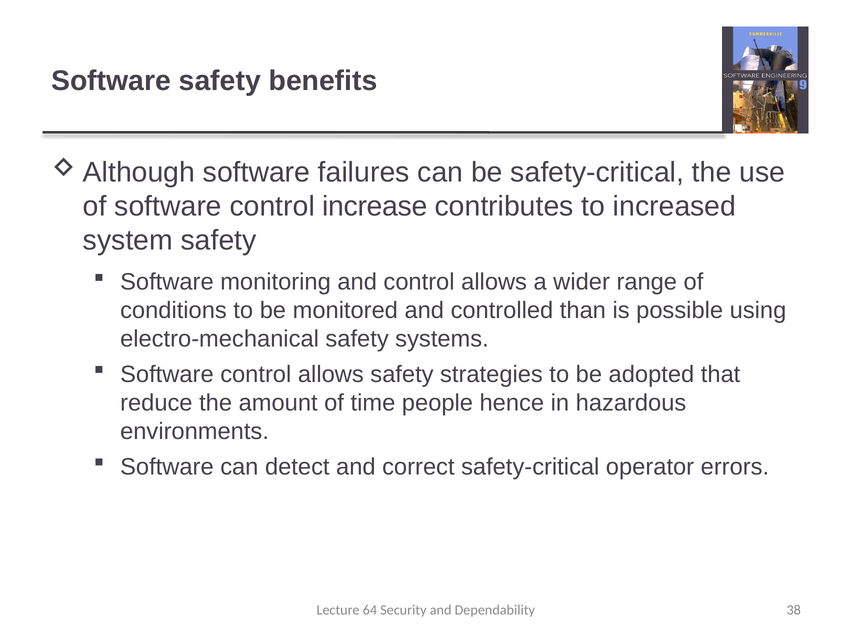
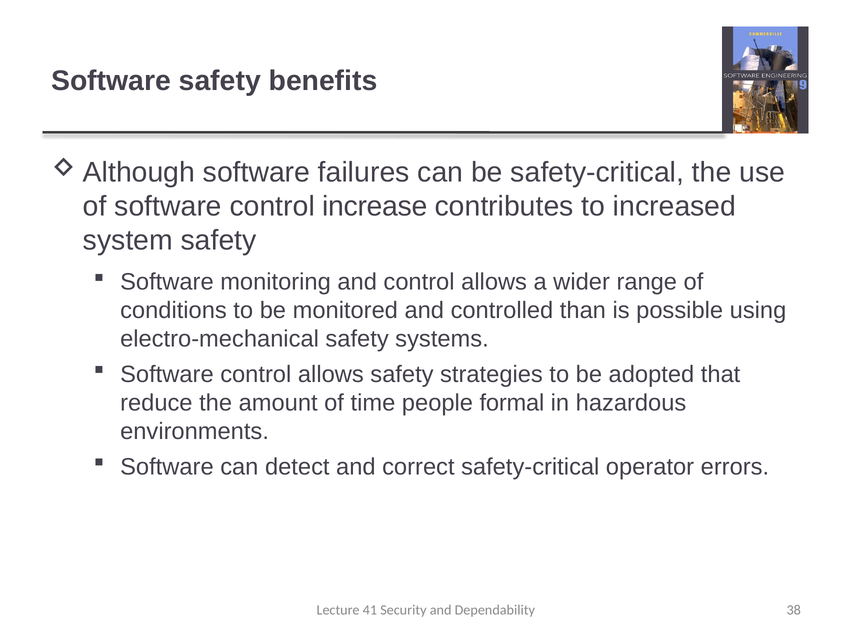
hence: hence -> formal
64: 64 -> 41
